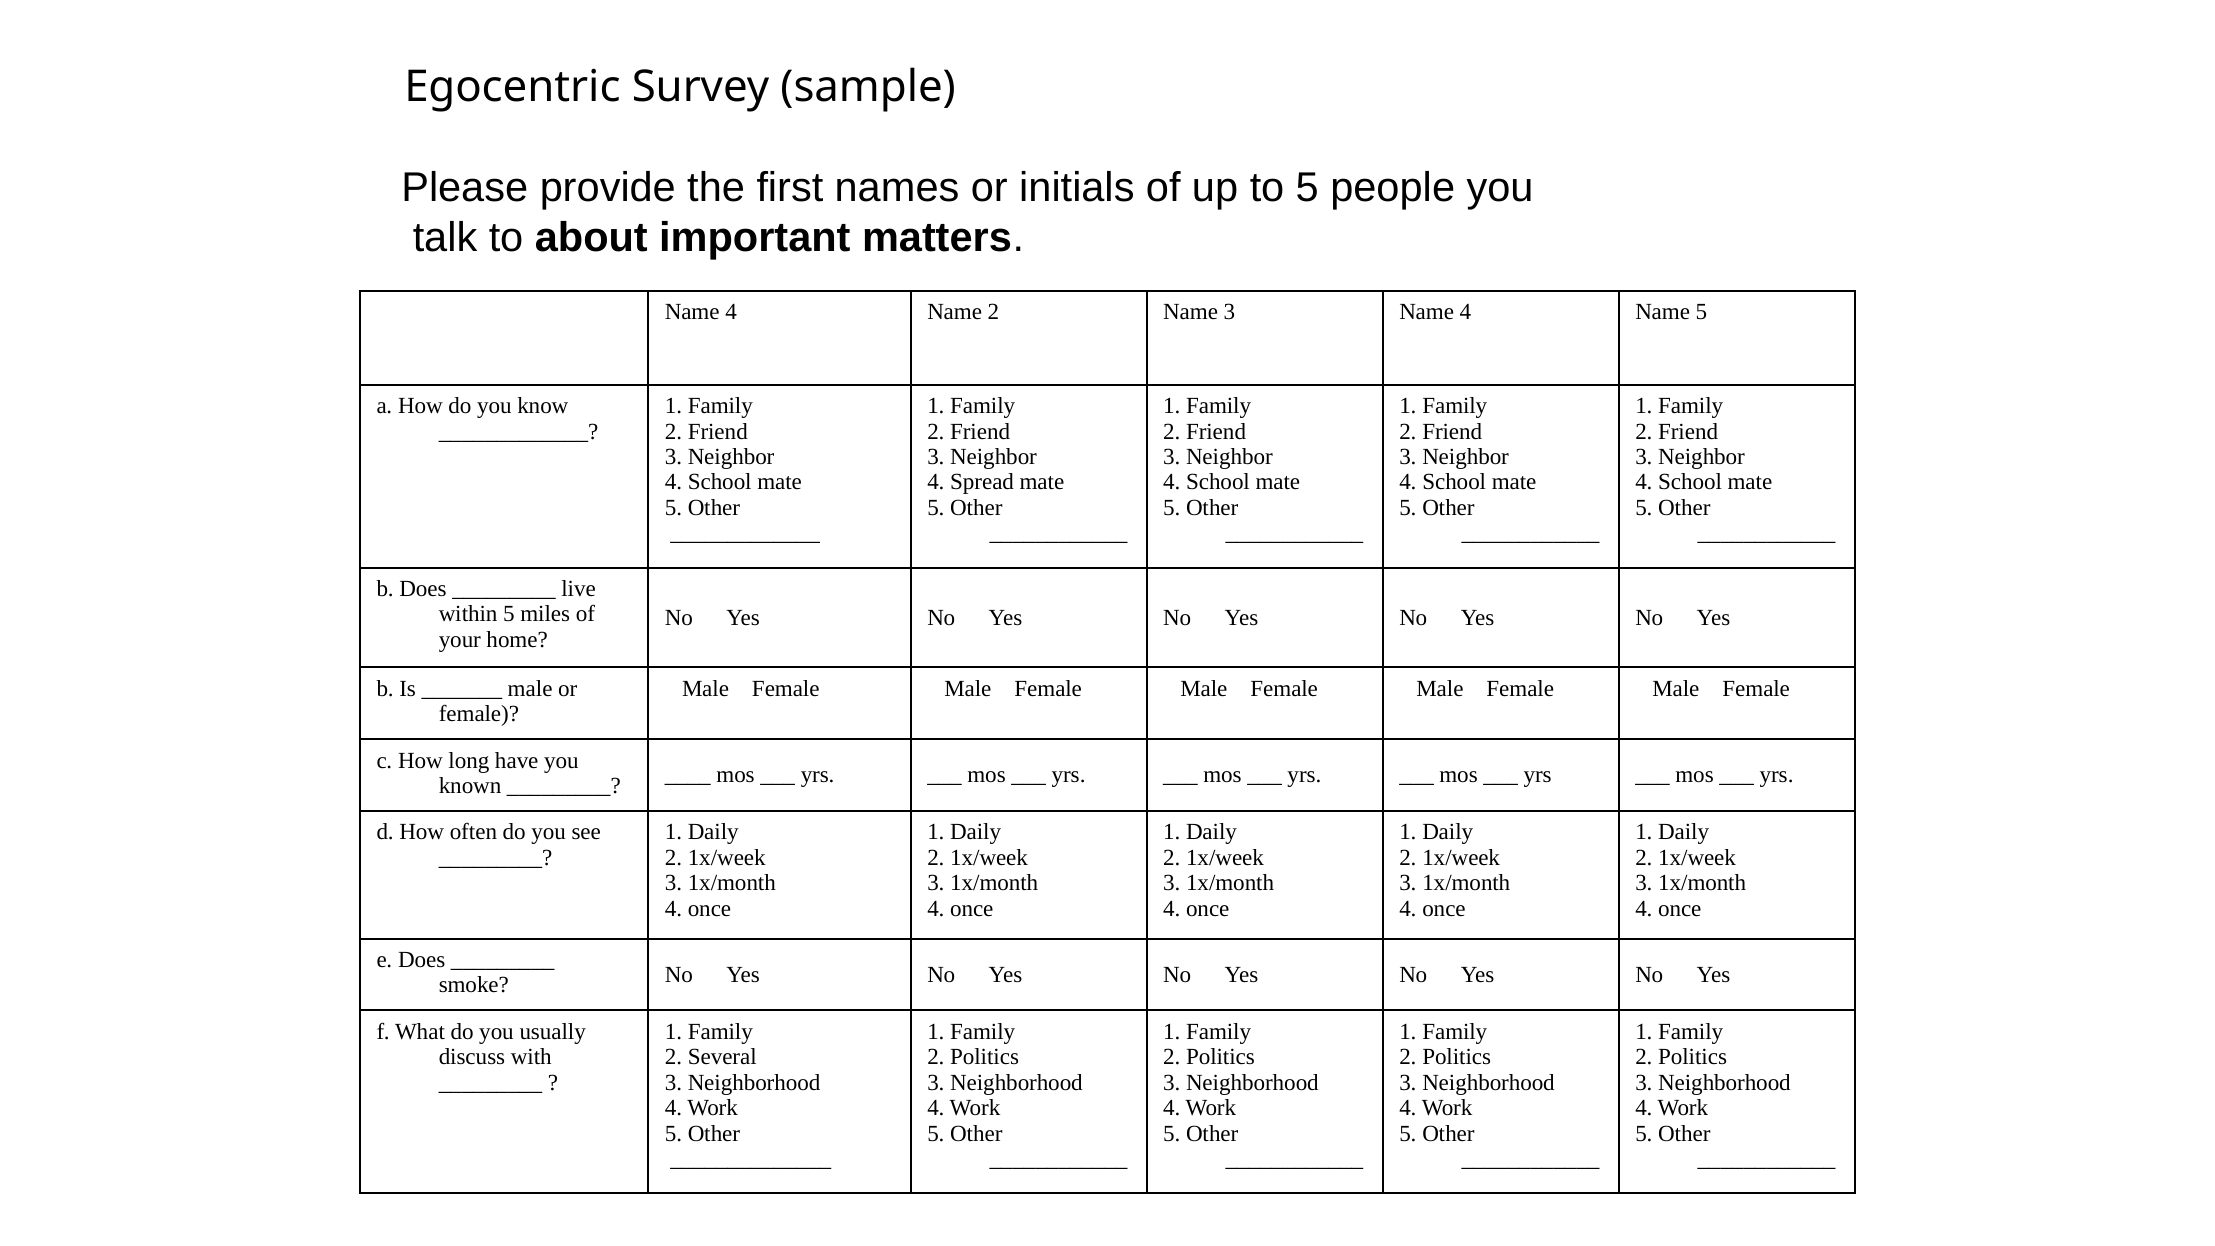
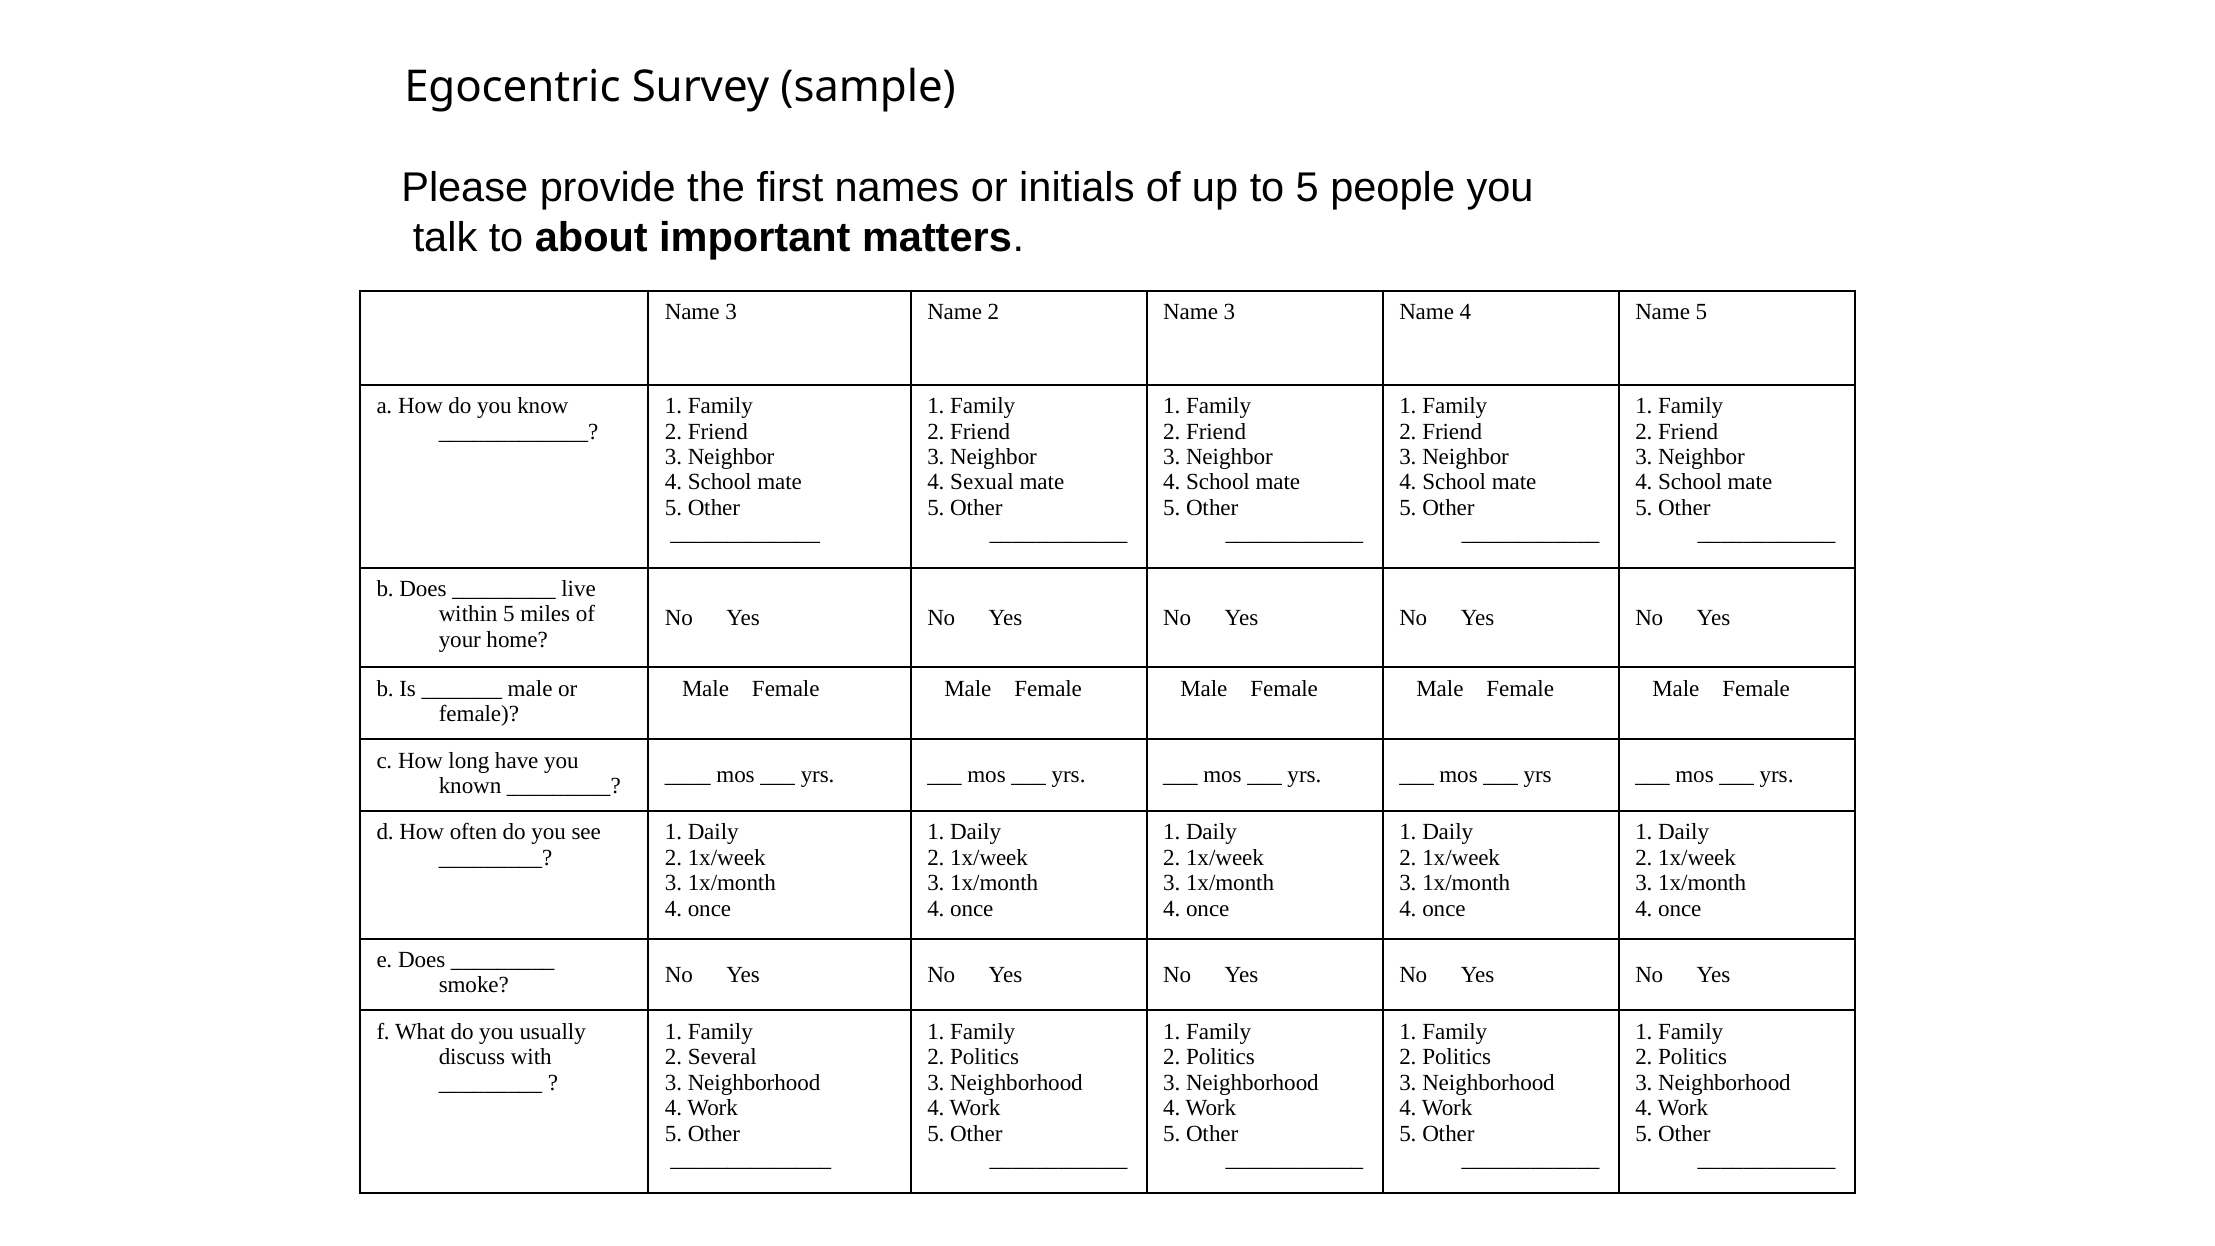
4 at (731, 312): 4 -> 3
Spread: Spread -> Sexual
